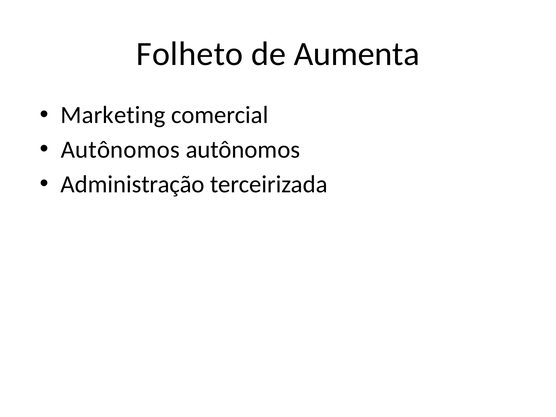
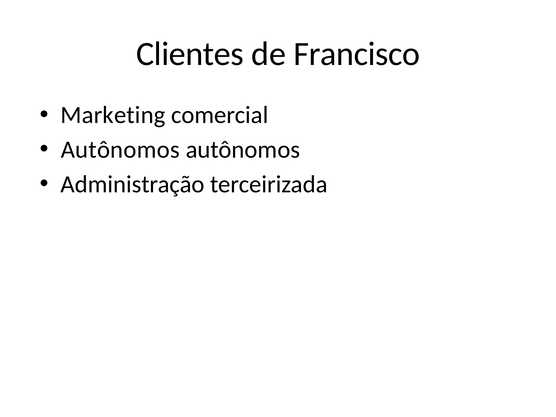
Folheto: Folheto -> Clientes
Aumenta: Aumenta -> Francisco
